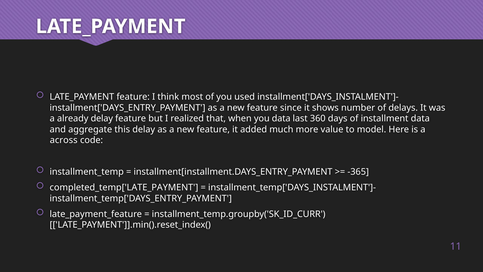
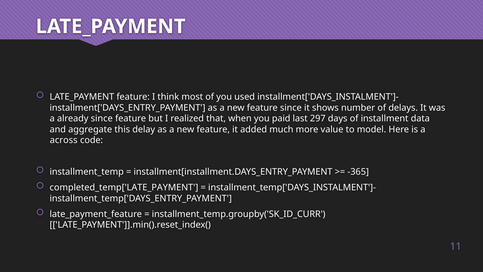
already delay: delay -> since
you data: data -> paid
360: 360 -> 297
